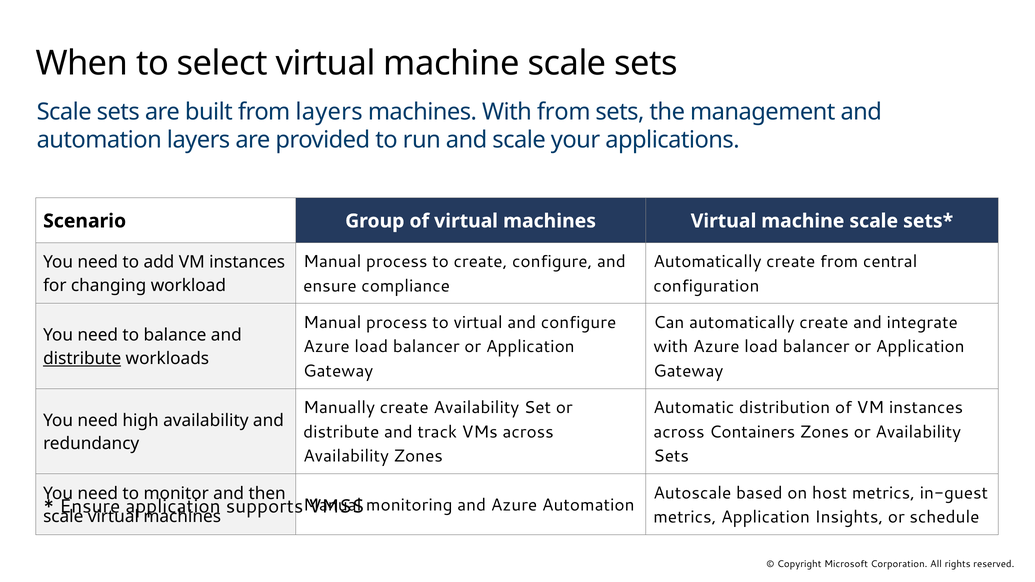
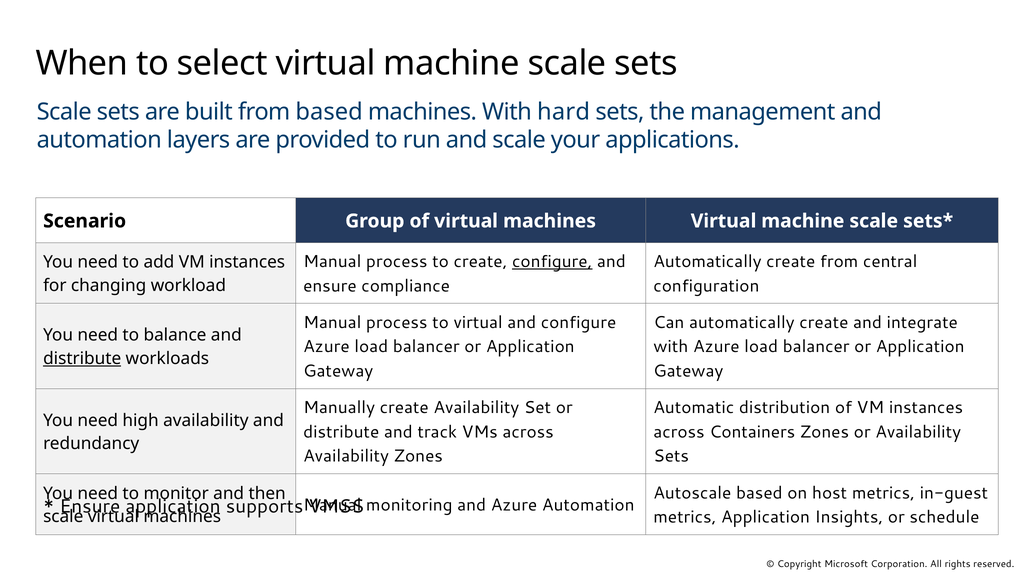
from layers: layers -> based
With from: from -> hard
configure at (552, 262) underline: none -> present
